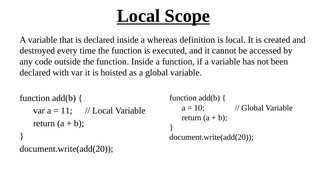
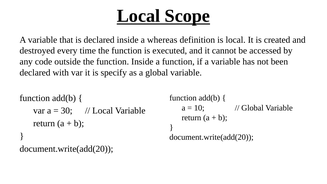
hoisted: hoisted -> specify
11: 11 -> 30
